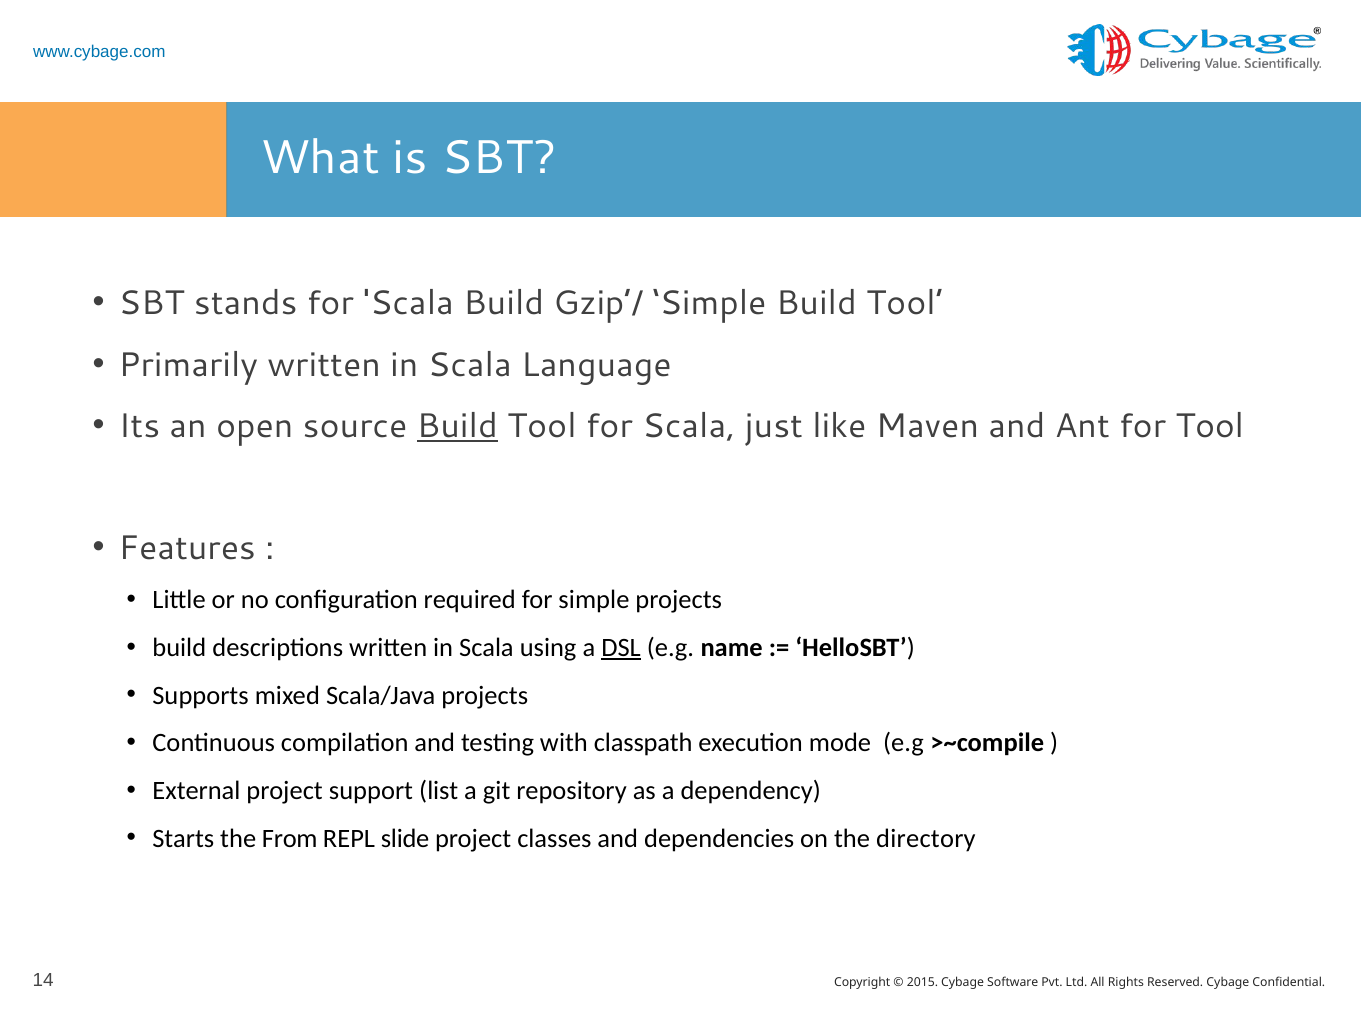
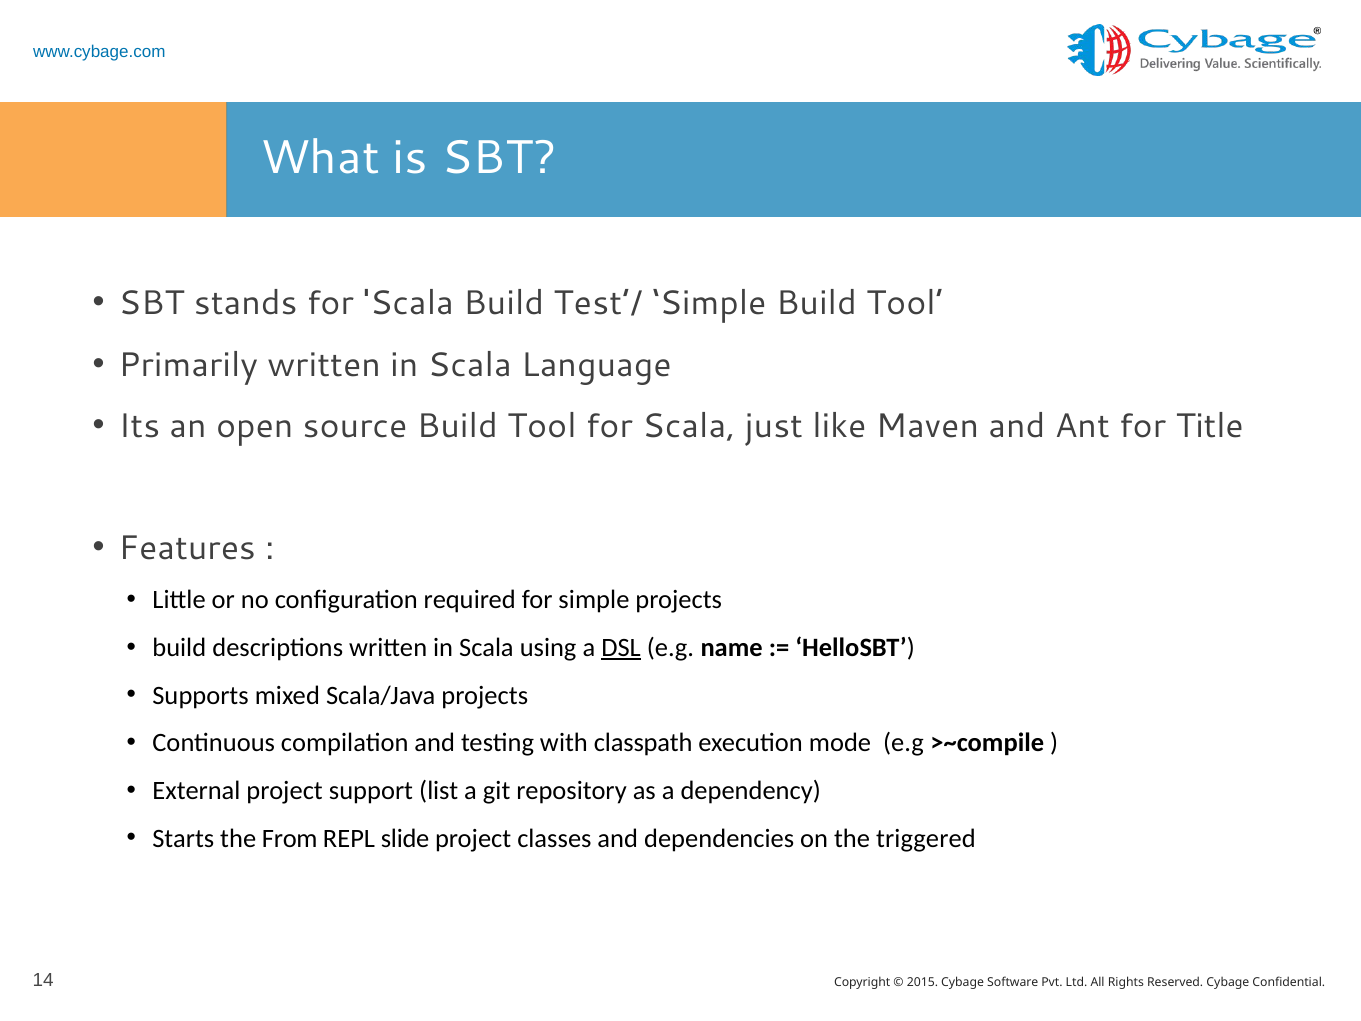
Gzip’/: Gzip’/ -> Test’/
Build at (457, 426) underline: present -> none
for Tool: Tool -> Title
directory: directory -> triggered
